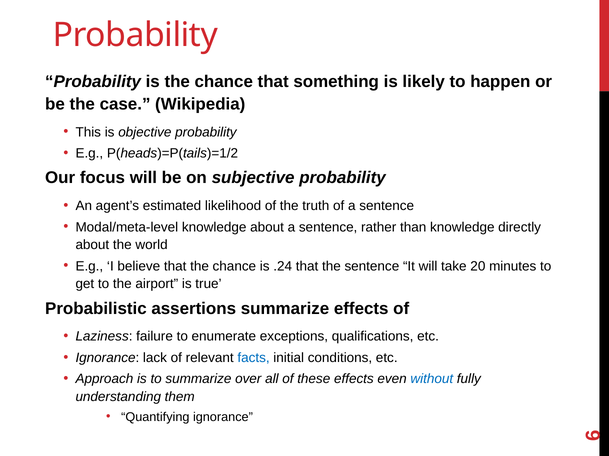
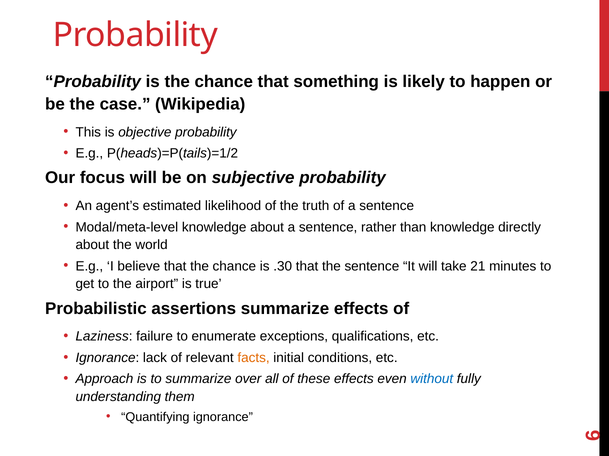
.24: .24 -> .30
20: 20 -> 21
facts colour: blue -> orange
